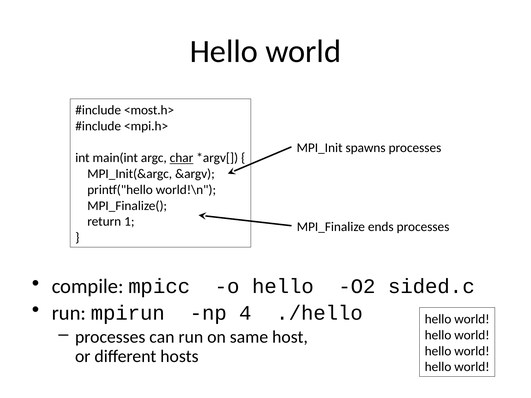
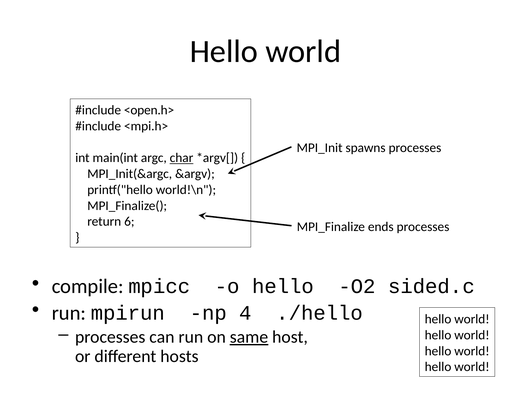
<most.h>: <most.h> -> <open.h>
1: 1 -> 6
same underline: none -> present
